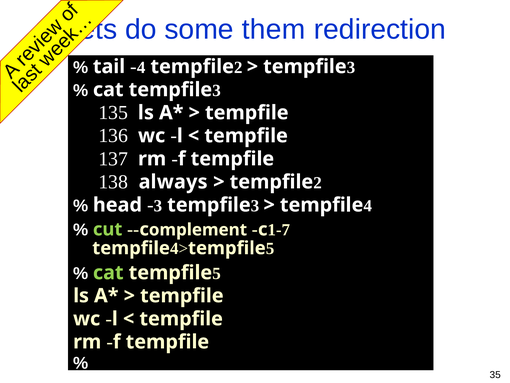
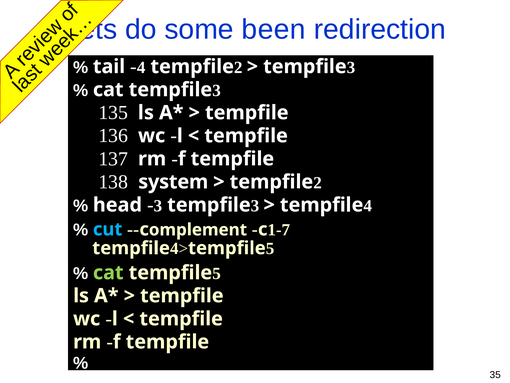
them: them -> been
always: always -> system
cut colour: light green -> light blue
